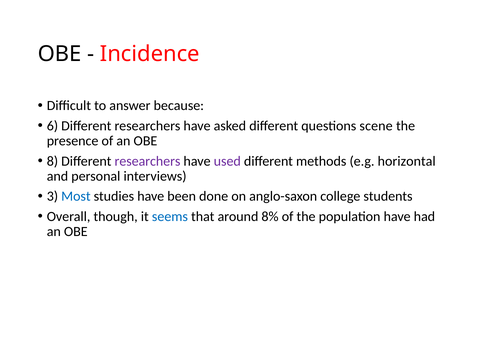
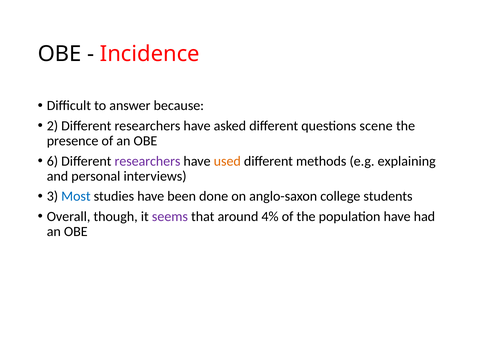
6: 6 -> 2
8: 8 -> 6
used colour: purple -> orange
horizontal: horizontal -> explaining
seems colour: blue -> purple
8%: 8% -> 4%
